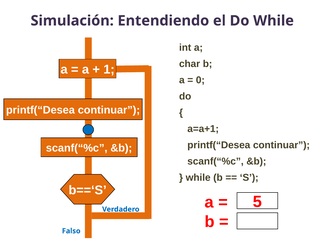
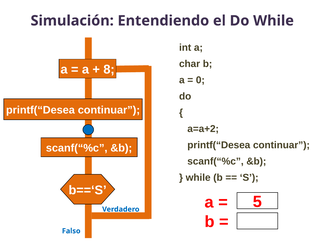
1: 1 -> 8
a=a+1: a=a+1 -> a=a+2
